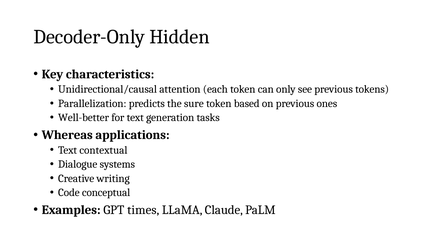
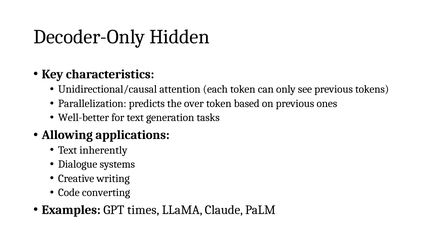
sure: sure -> over
Whereas: Whereas -> Allowing
contextual: contextual -> inherently
conceptual: conceptual -> converting
